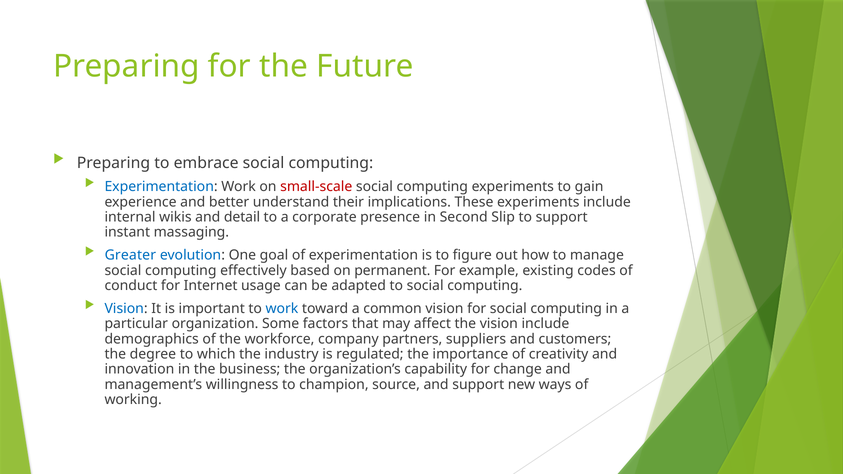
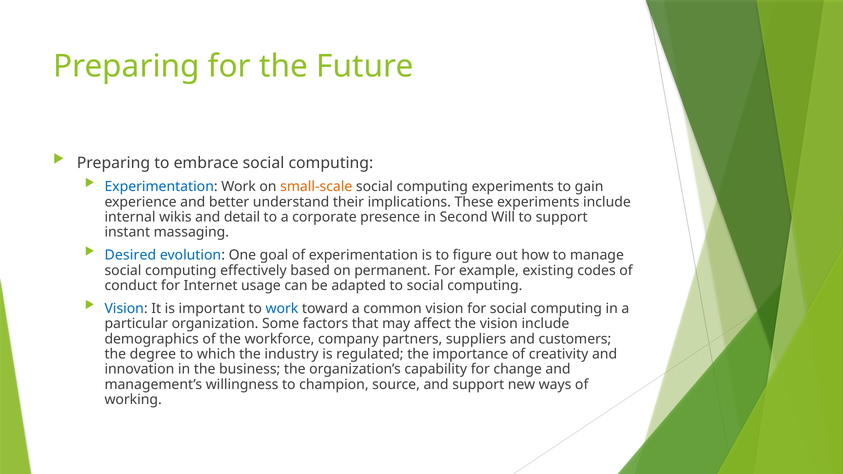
small-scale colour: red -> orange
Slip: Slip -> Will
Greater: Greater -> Desired
